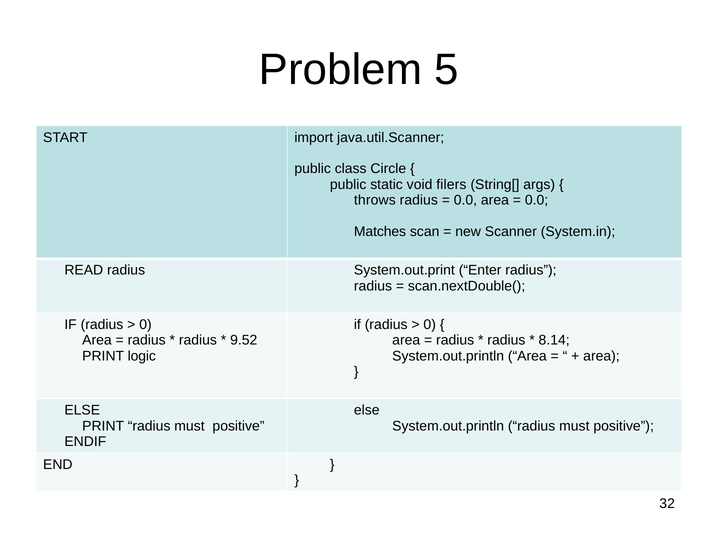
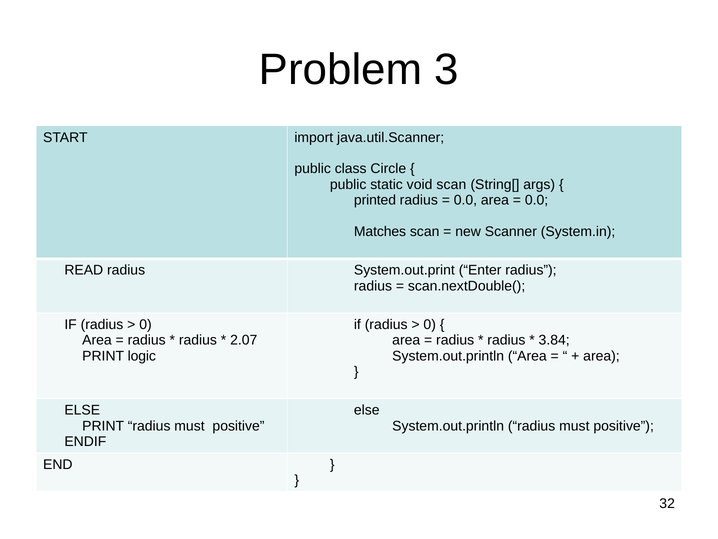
5: 5 -> 3
void filers: filers -> scan
throws: throws -> printed
9.52: 9.52 -> 2.07
8.14: 8.14 -> 3.84
